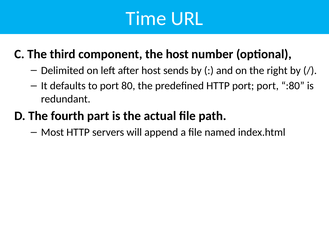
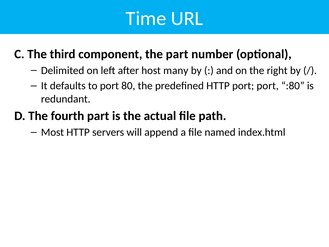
the host: host -> part
sends: sends -> many
